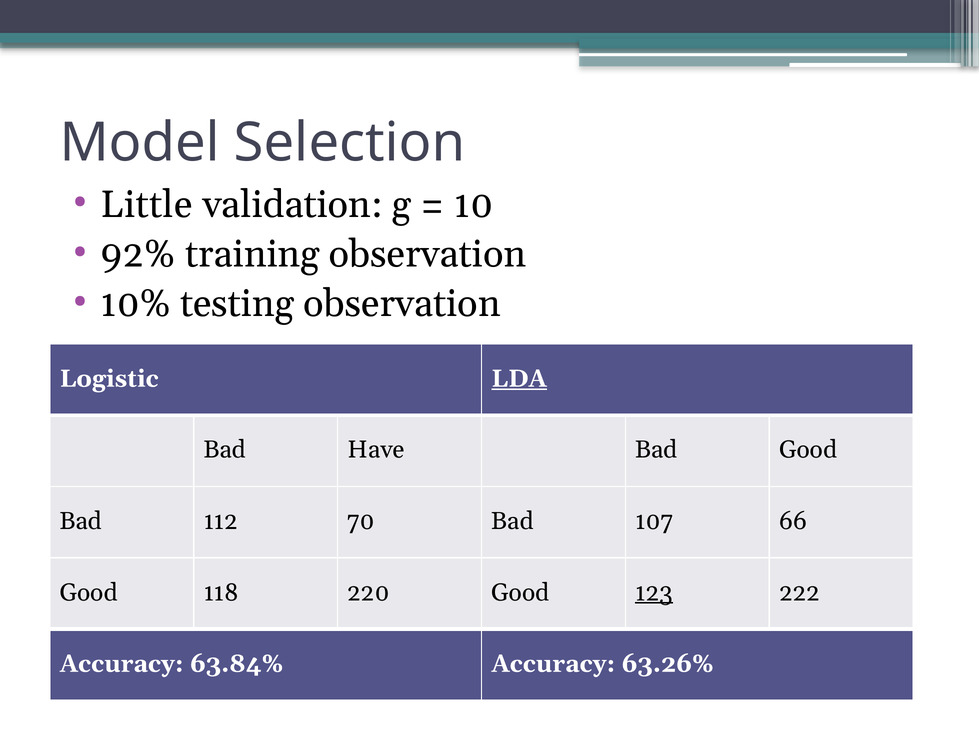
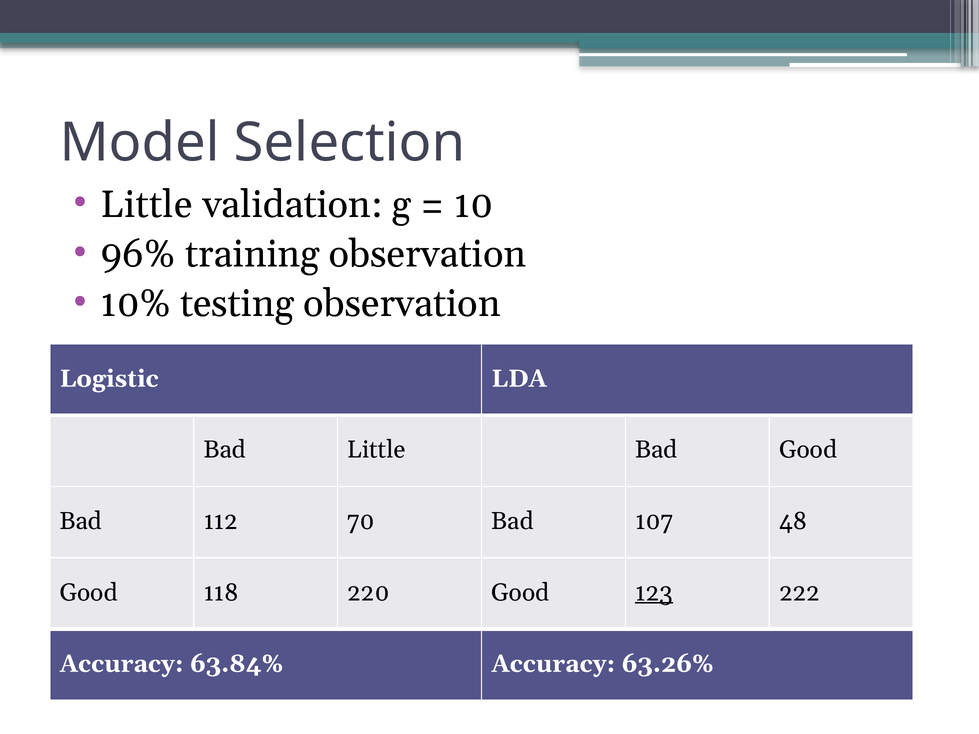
92%: 92% -> 96%
LDA underline: present -> none
Bad Have: Have -> Little
66: 66 -> 48
